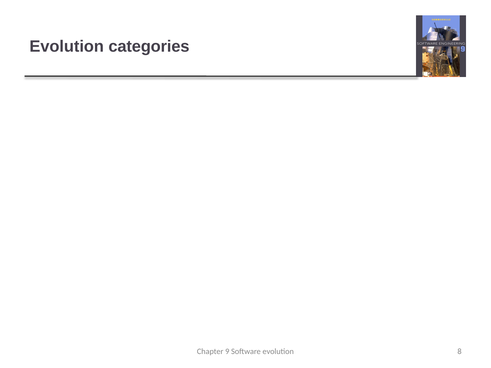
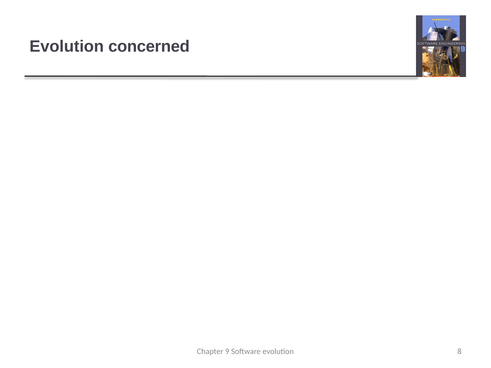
categories: categories -> concerned
